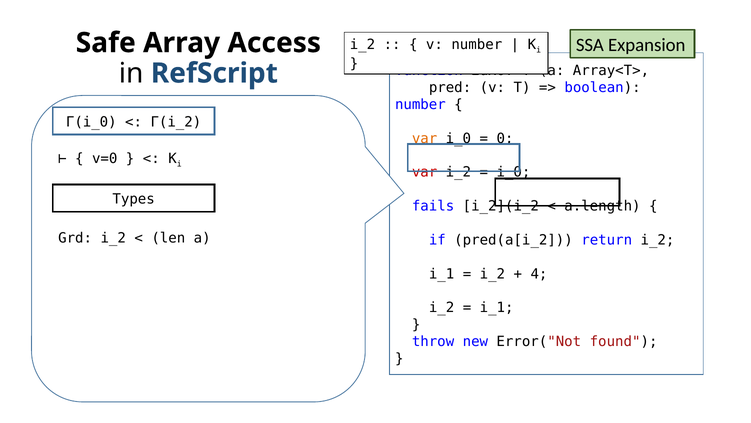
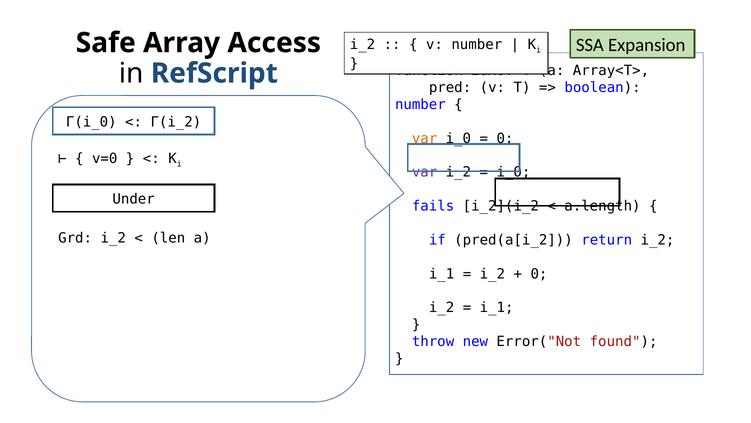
var at (425, 172) colour: red -> purple
Types: Types -> Under
4 at (539, 273): 4 -> 0
